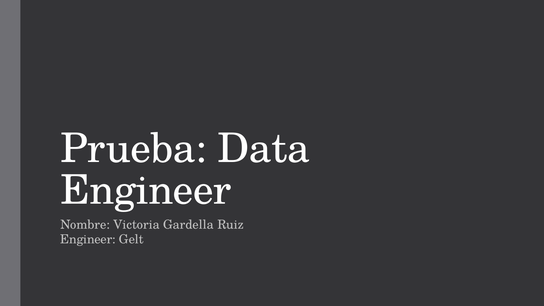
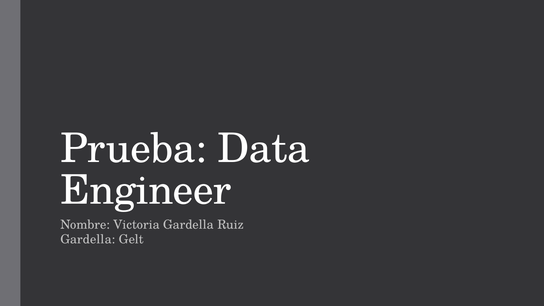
Engineer at (88, 240): Engineer -> Gardella
